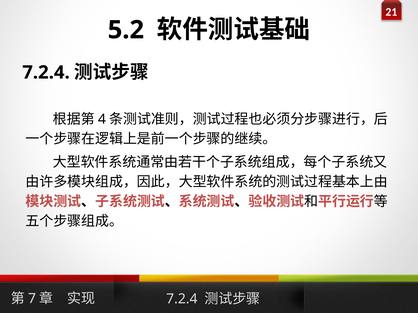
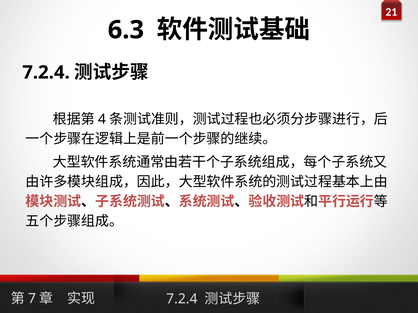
5.2: 5.2 -> 6.3
